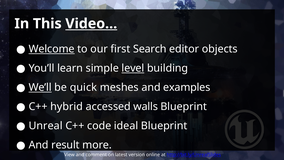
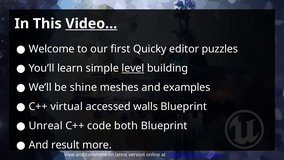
Welcome underline: present -> none
Search: Search -> Quicky
objects: objects -> puzzles
We’ll underline: present -> none
quick: quick -> shine
hybrid: hybrid -> virtual
ideal: ideal -> both
